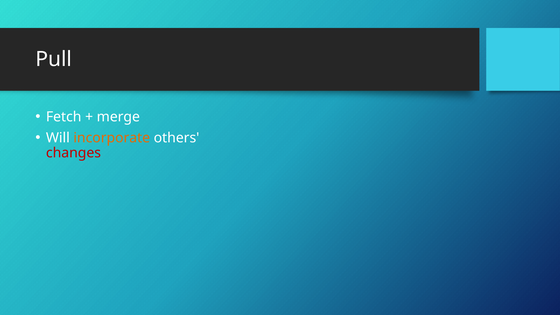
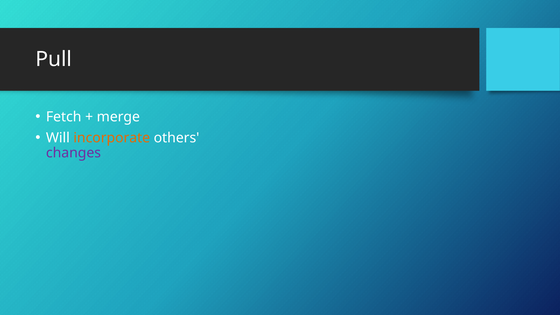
changes colour: red -> purple
